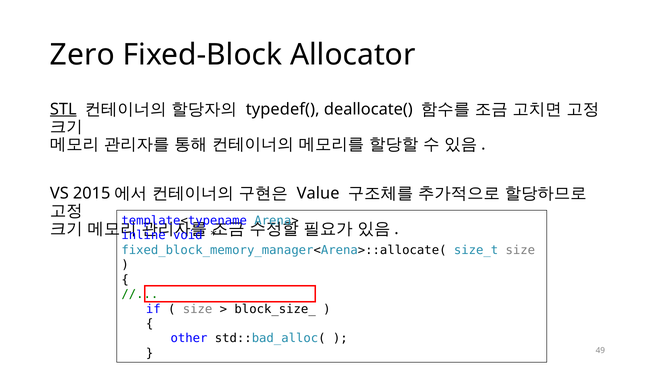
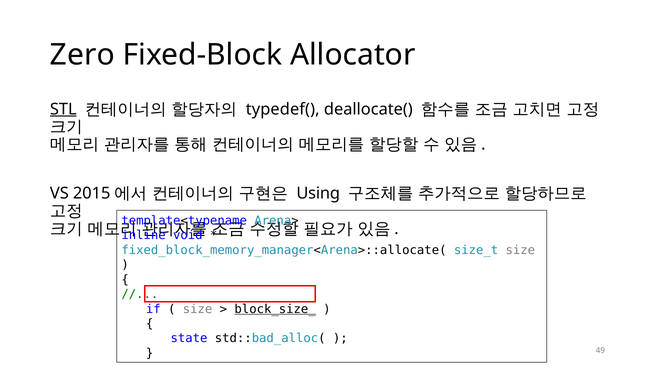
Value: Value -> Using
block_size_ underline: none -> present
other: other -> state
